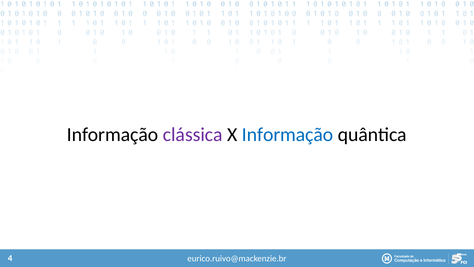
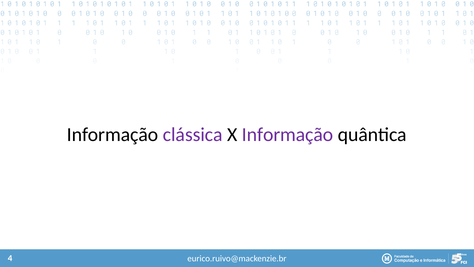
Informação at (288, 135) colour: blue -> purple
